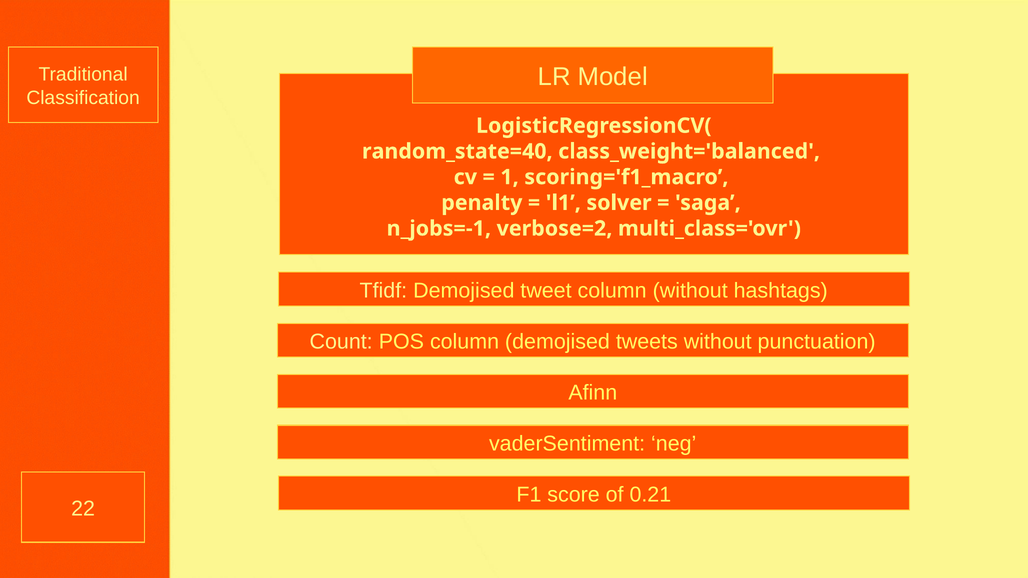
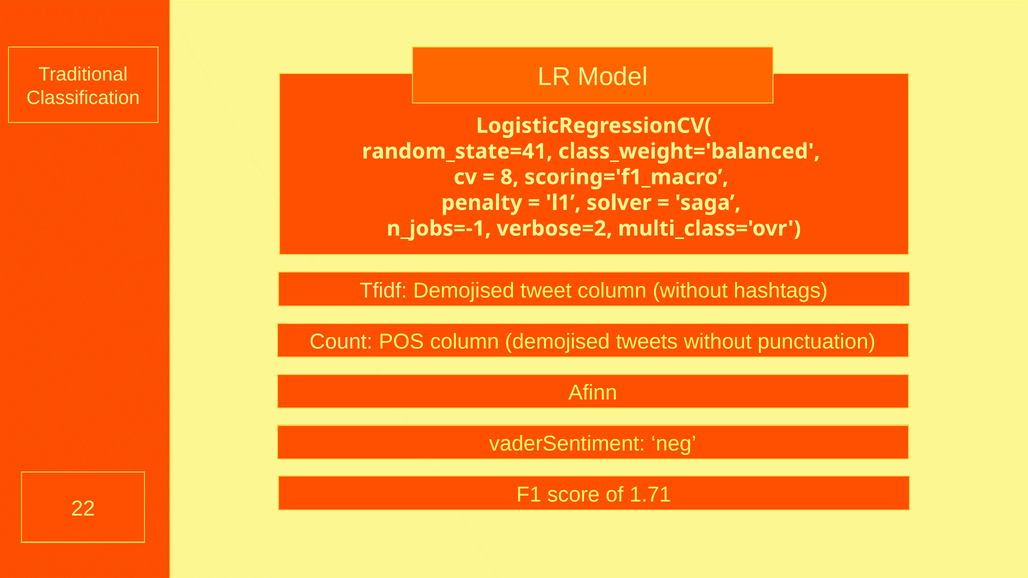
random_state=40: random_state=40 -> random_state=41
1: 1 -> 8
0.21: 0.21 -> 1.71
